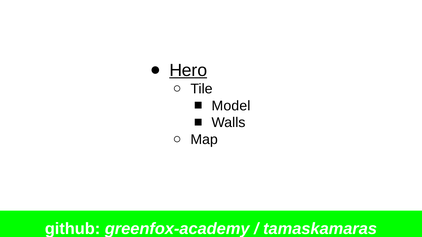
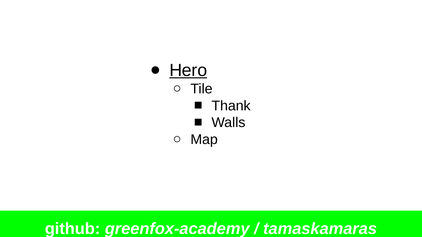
Model: Model -> Thank
